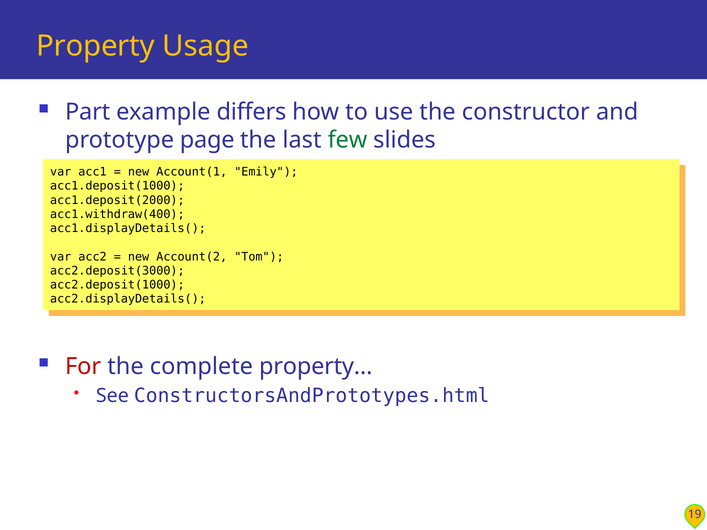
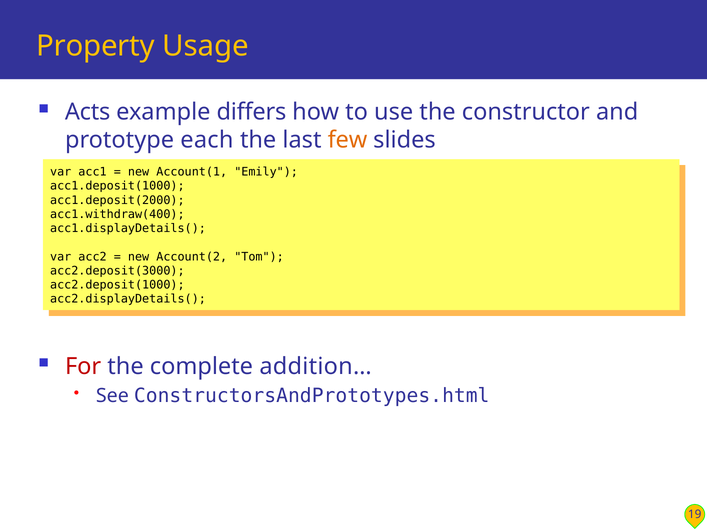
Part: Part -> Acts
page: page -> each
few colour: green -> orange
property…: property… -> addition…
